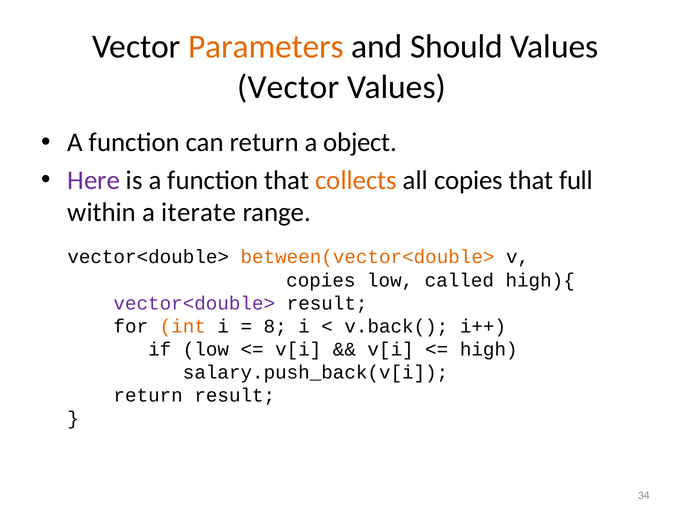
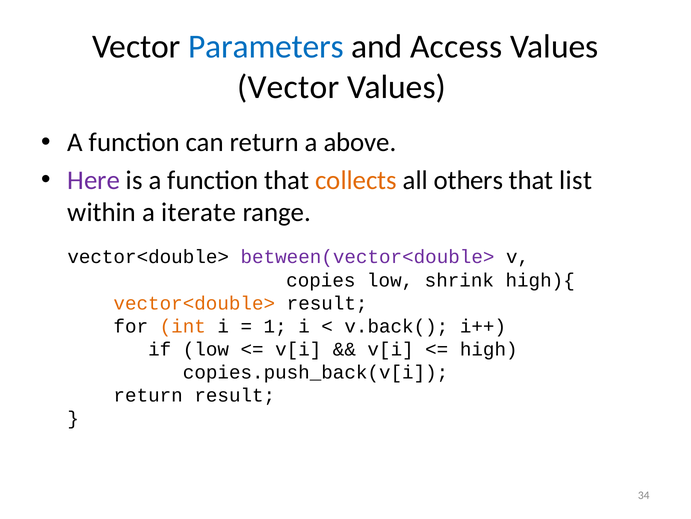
Parameters colour: orange -> blue
Should: Should -> Access
object: object -> above
all copies: copies -> others
full: full -> list
between(vector<double> colour: orange -> purple
called: called -> shrink
vector<double> at (194, 303) colour: purple -> orange
8: 8 -> 1
salary.push_back(v[i: salary.push_back(v[i -> copies.push_back(v[i
